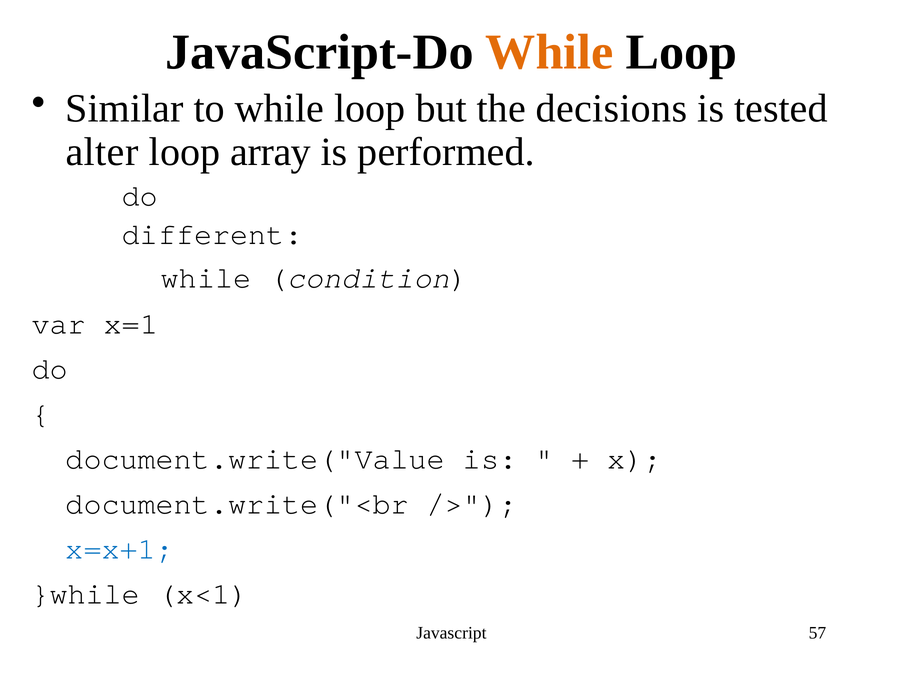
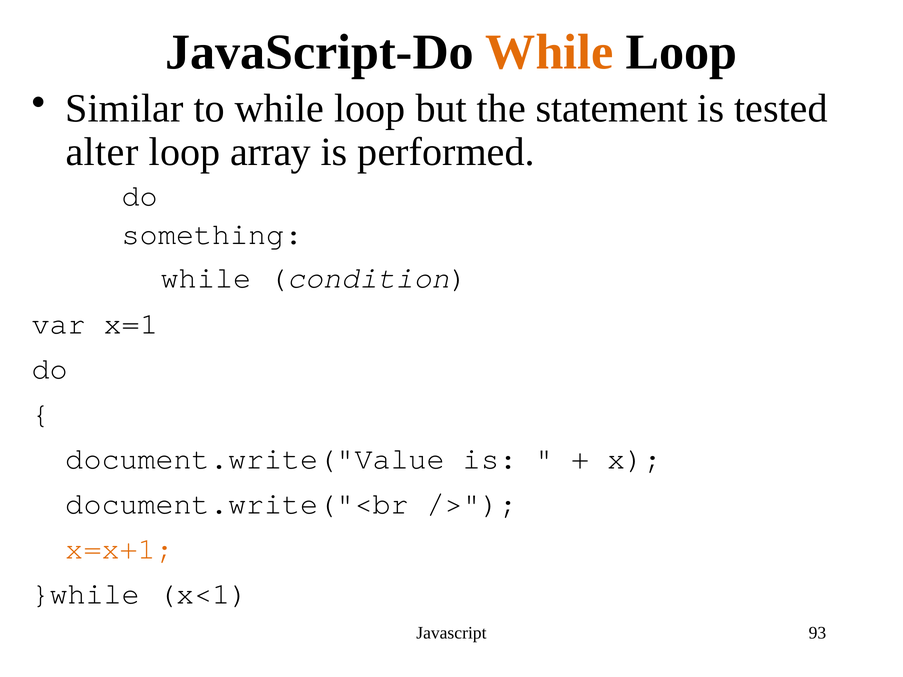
decisions: decisions -> statement
different: different -> something
x=x+1 colour: blue -> orange
57: 57 -> 93
